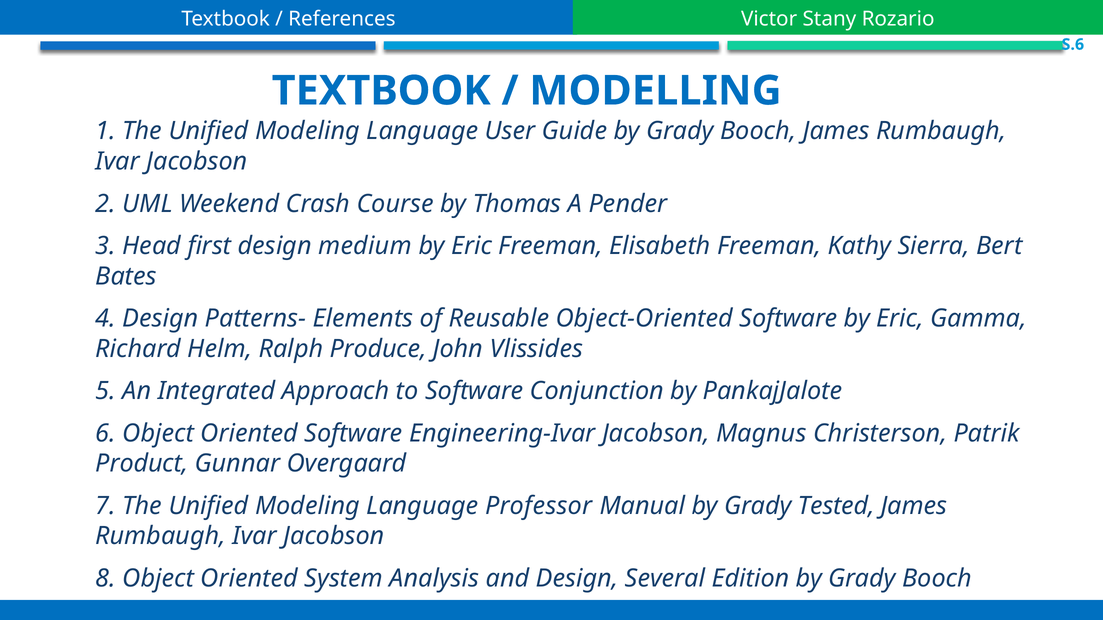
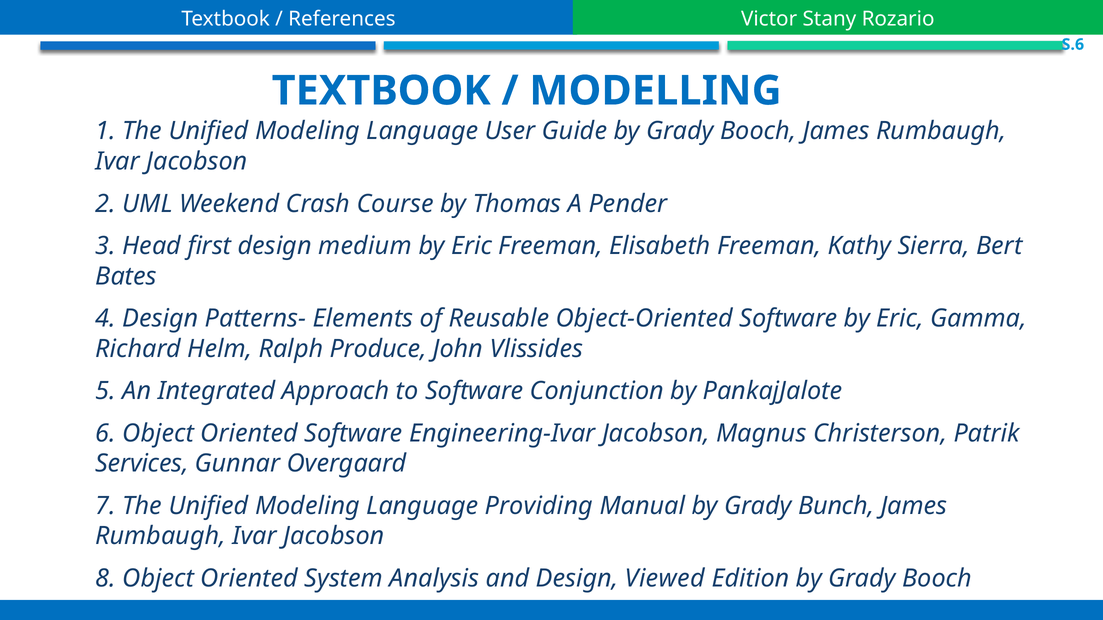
Product: Product -> Services
Professor: Professor -> Providing
Tested: Tested -> Bunch
Several: Several -> Viewed
